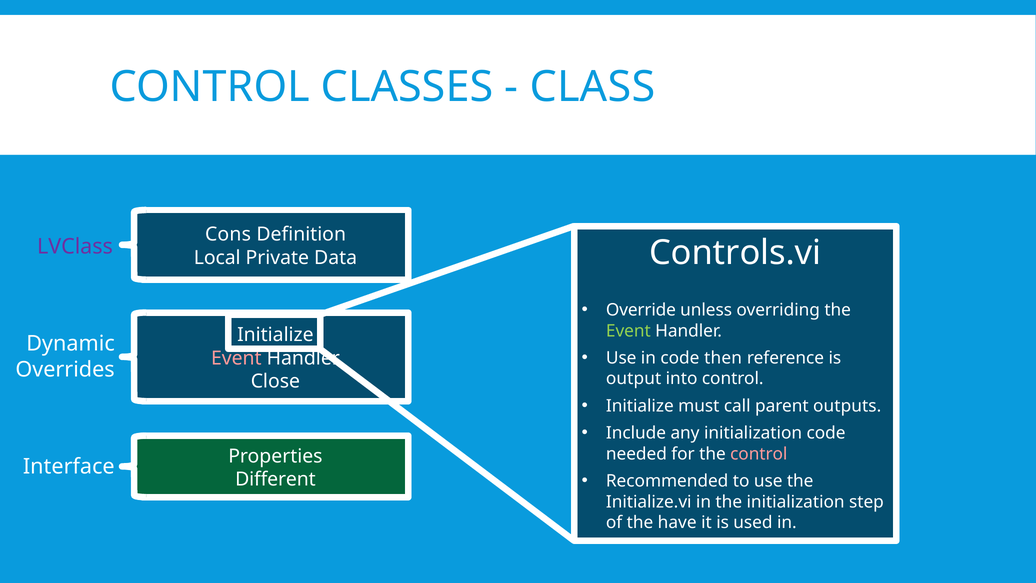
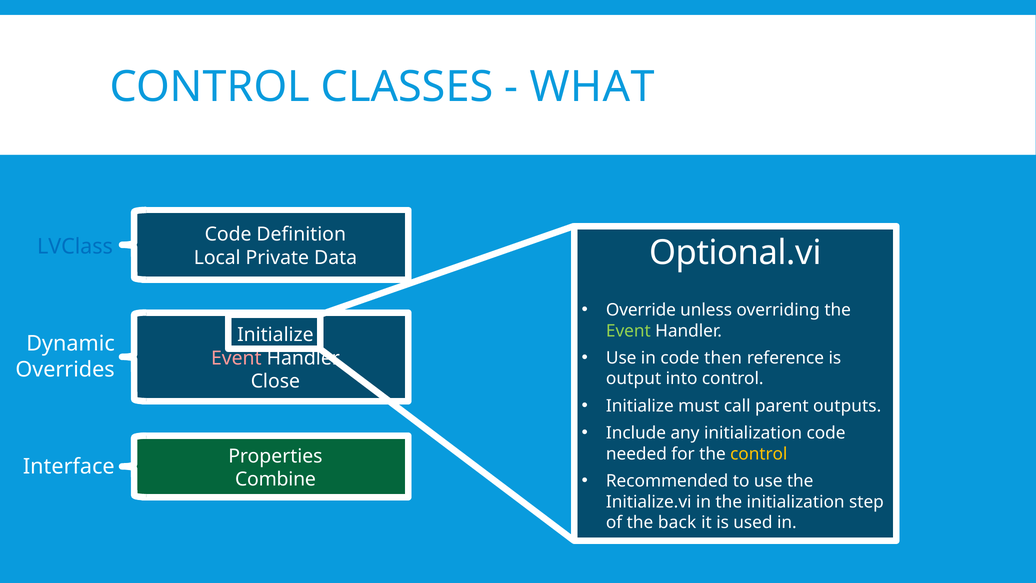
CLASS: CLASS -> WHAT
Cons at (228, 234): Cons -> Code
LVClass colour: purple -> blue
Controls.vi: Controls.vi -> Optional.vi
control at (759, 454) colour: pink -> yellow
Different: Different -> Combine
have: have -> back
